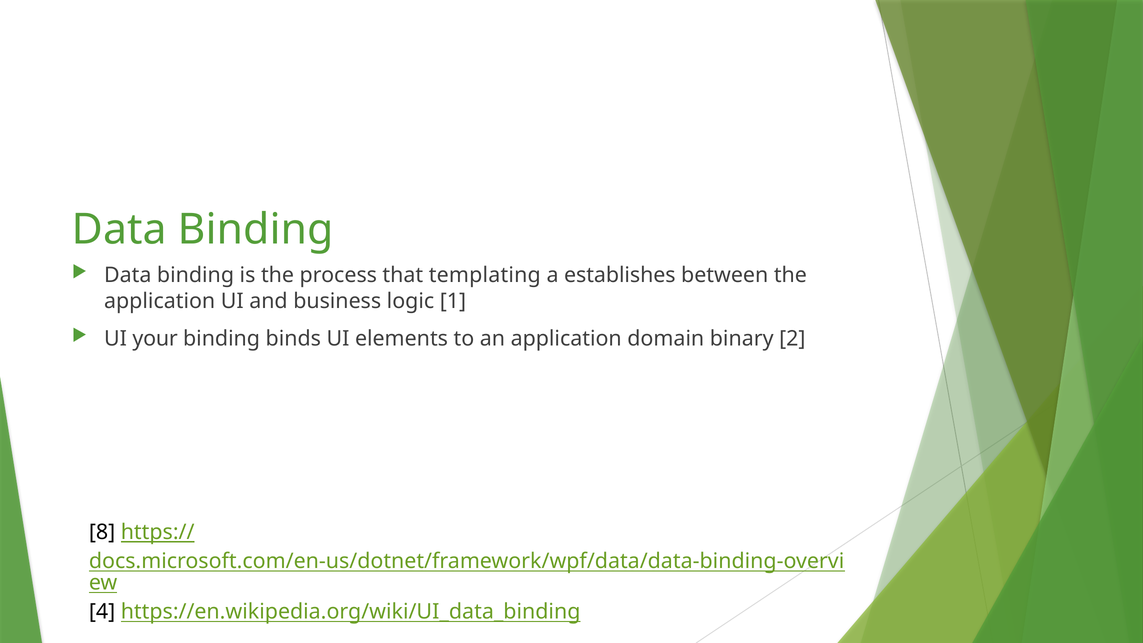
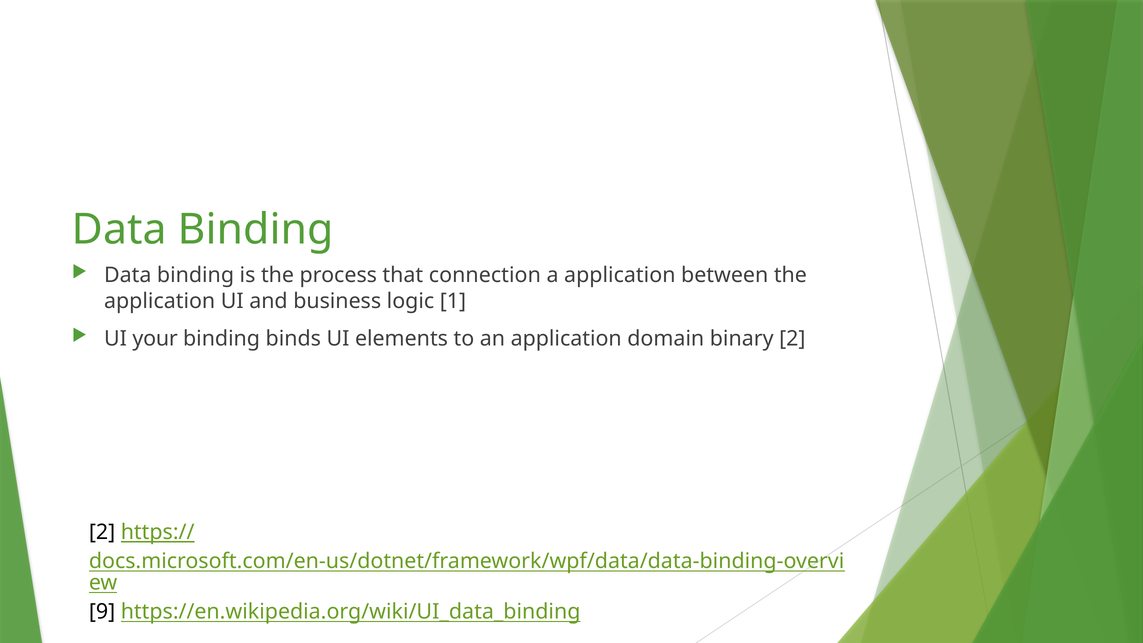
templating: templating -> connection
a establishes: establishes -> application
8 at (102, 532): 8 -> 2
4: 4 -> 9
